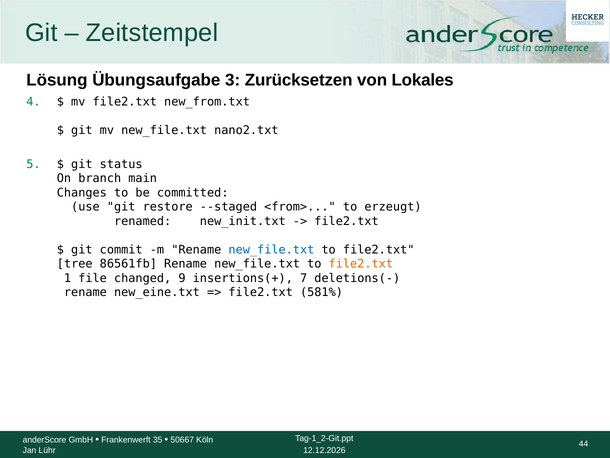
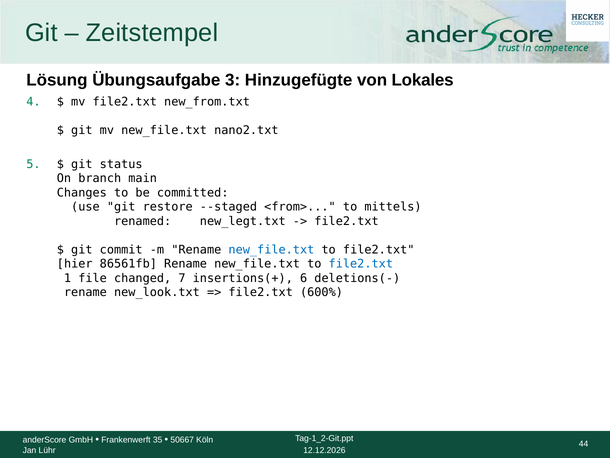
Zurücksetzen: Zurücksetzen -> Hinzugefügte
erzeugt: erzeugt -> mittels
new_init.txt: new_init.txt -> new_legt.txt
tree: tree -> hier
file2.txt at (361, 264) colour: orange -> blue
9: 9 -> 7
7: 7 -> 6
new_eine.txt: new_eine.txt -> new_look.txt
581%: 581% -> 600%
